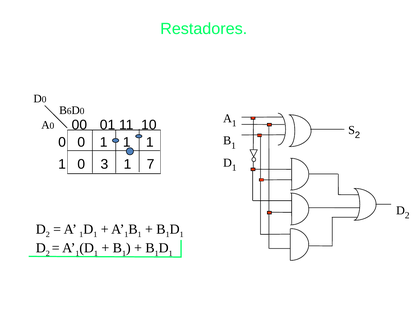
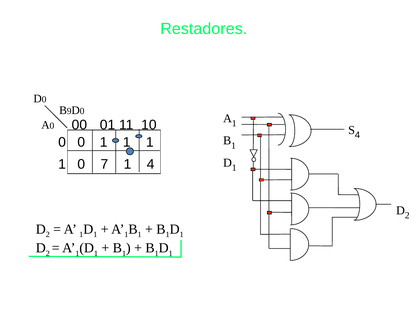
6: 6 -> 9
2 at (358, 135): 2 -> 4
3: 3 -> 7
1 7: 7 -> 4
